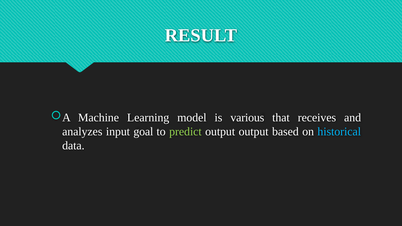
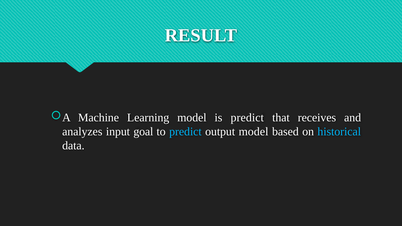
is various: various -> predict
predict at (185, 132) colour: light green -> light blue
output output: output -> model
